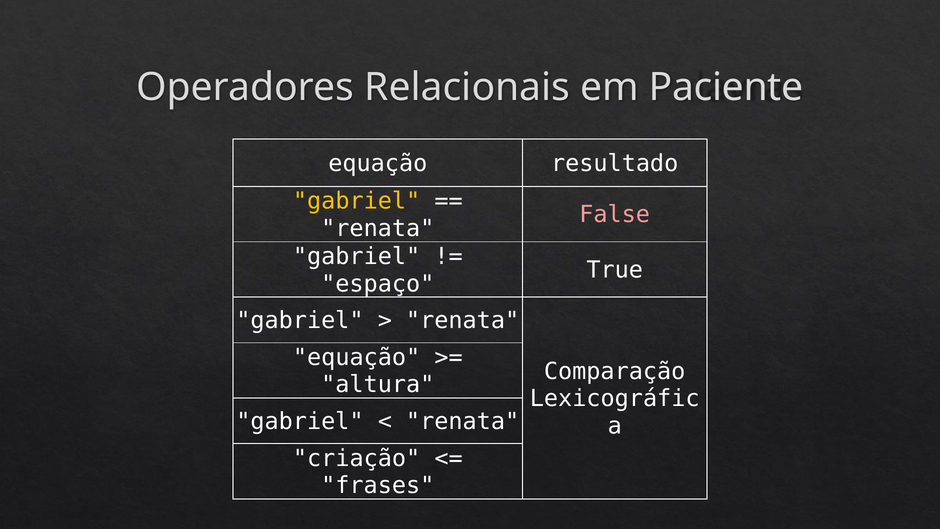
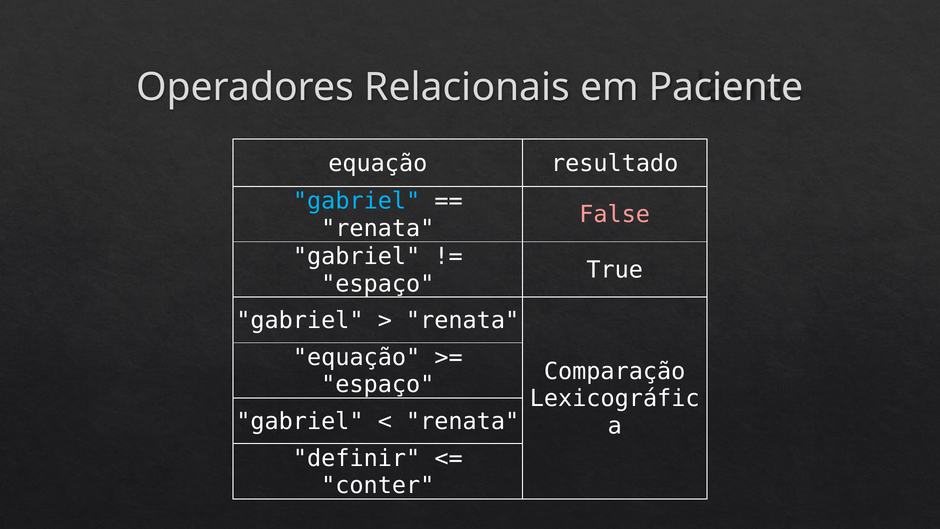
gabriel at (357, 201) colour: yellow -> light blue
altura at (378, 385): altura -> espaço
criação: criação -> definir
frases: frases -> conter
